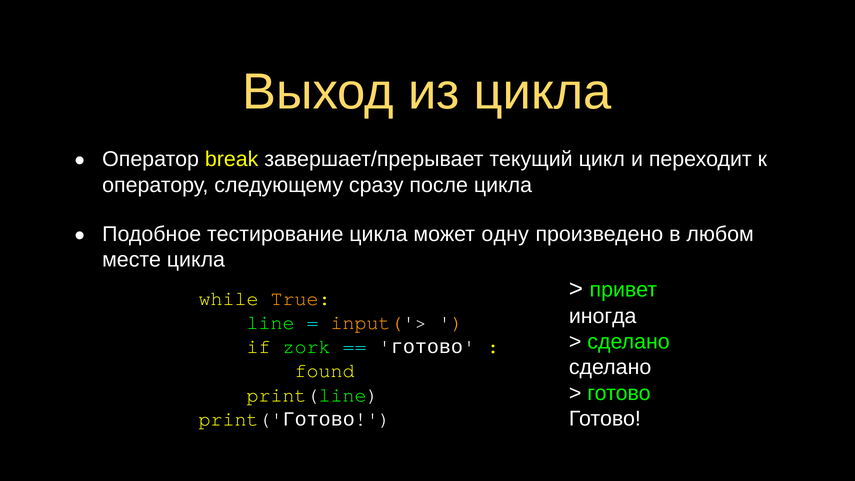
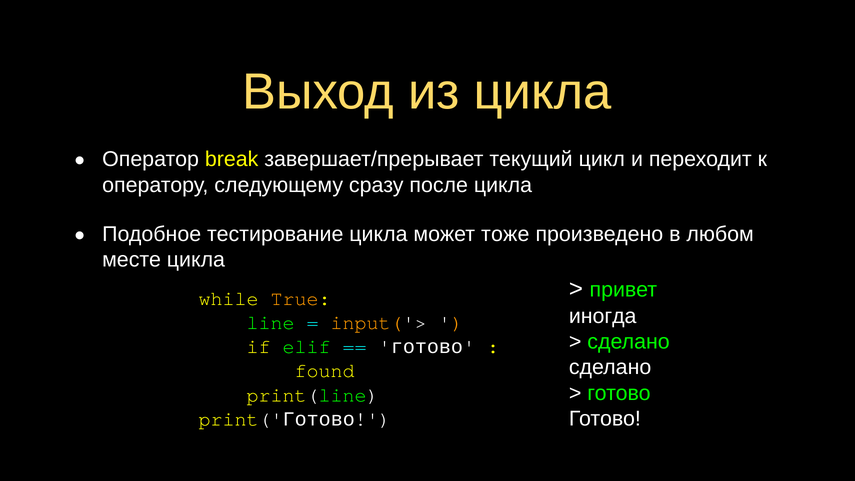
одну: одну -> тоже
zork: zork -> elif
